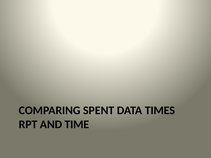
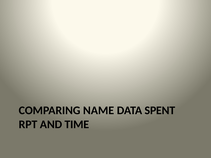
SPENT: SPENT -> NAME
TIMES: TIMES -> SPENT
